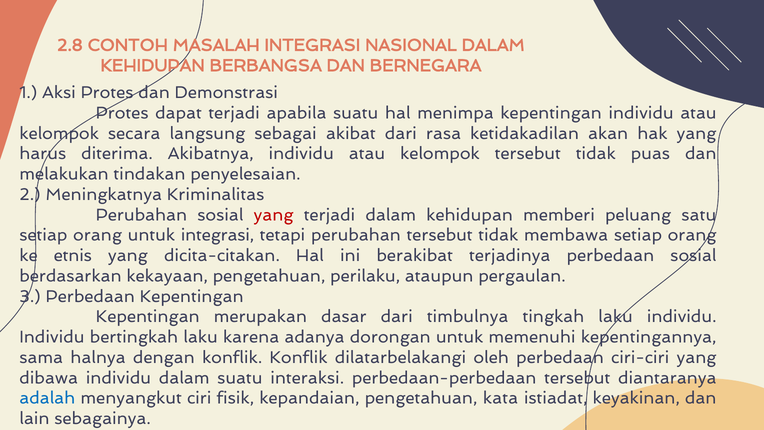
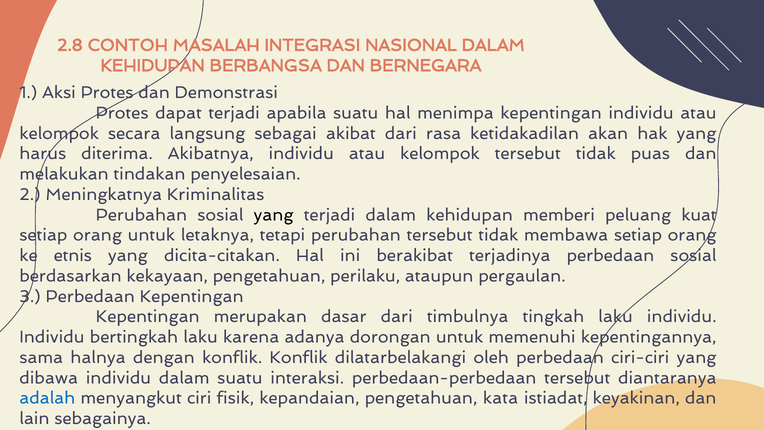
yang at (274, 215) colour: red -> black
satu: satu -> kuat
untuk integrasi: integrasi -> letaknya
